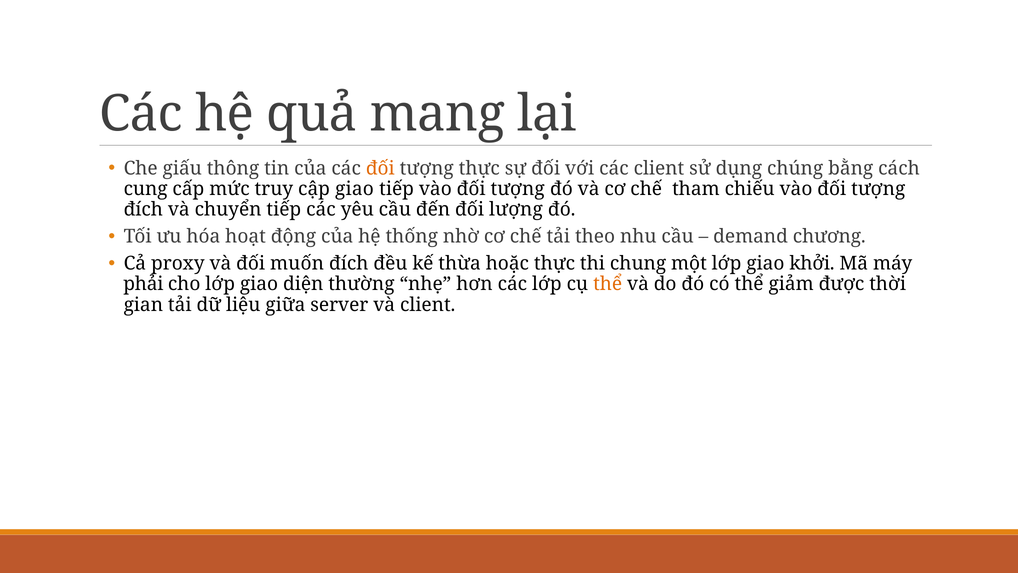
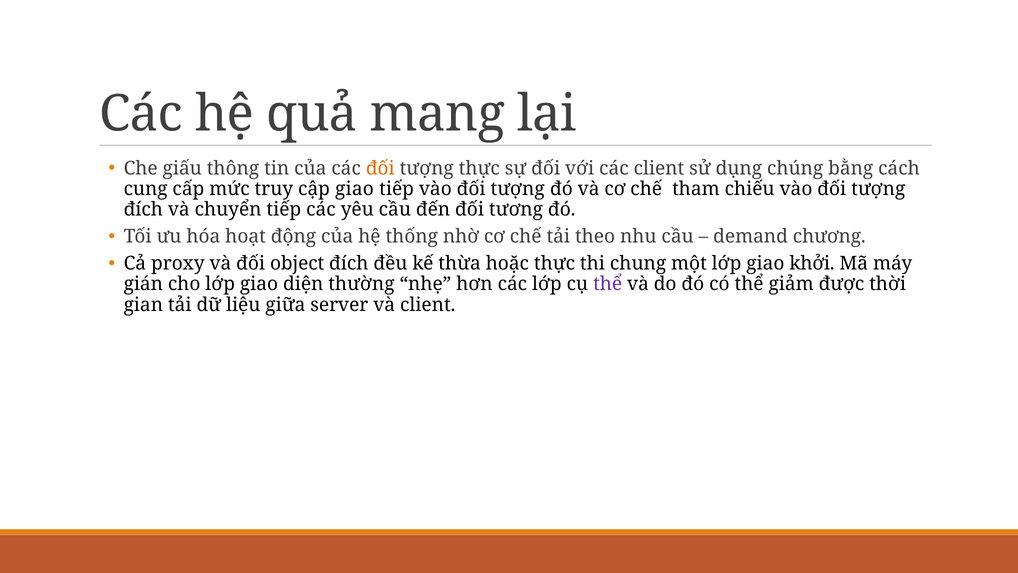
lượng: lượng -> tương
muốn: muốn -> object
phải: phải -> gián
thể at (608, 284) colour: orange -> purple
